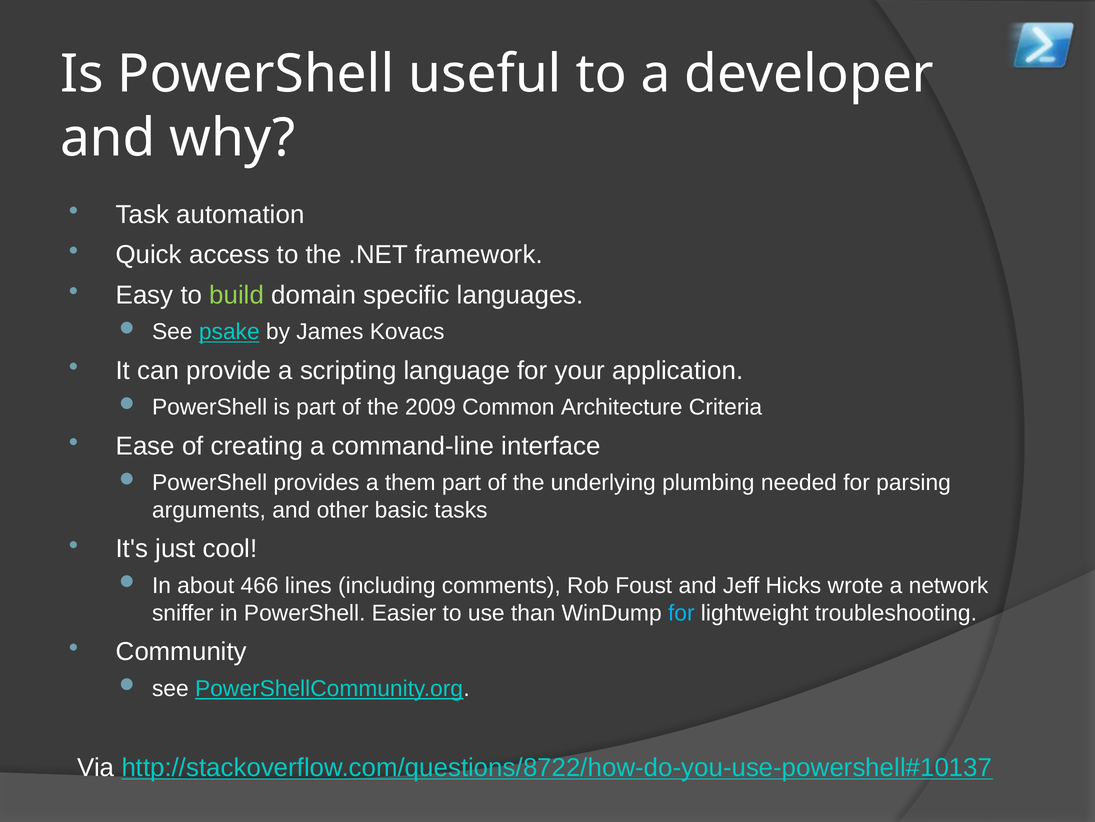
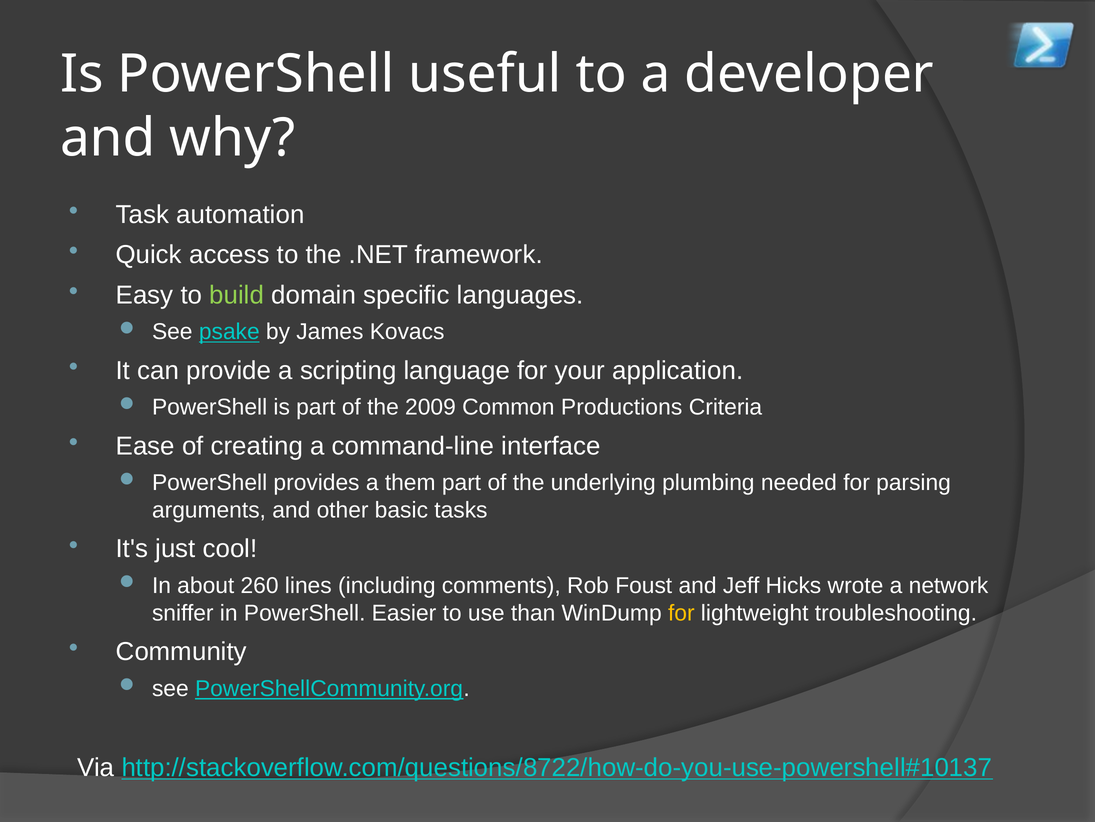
Architecture: Architecture -> Productions
466: 466 -> 260
for at (681, 613) colour: light blue -> yellow
